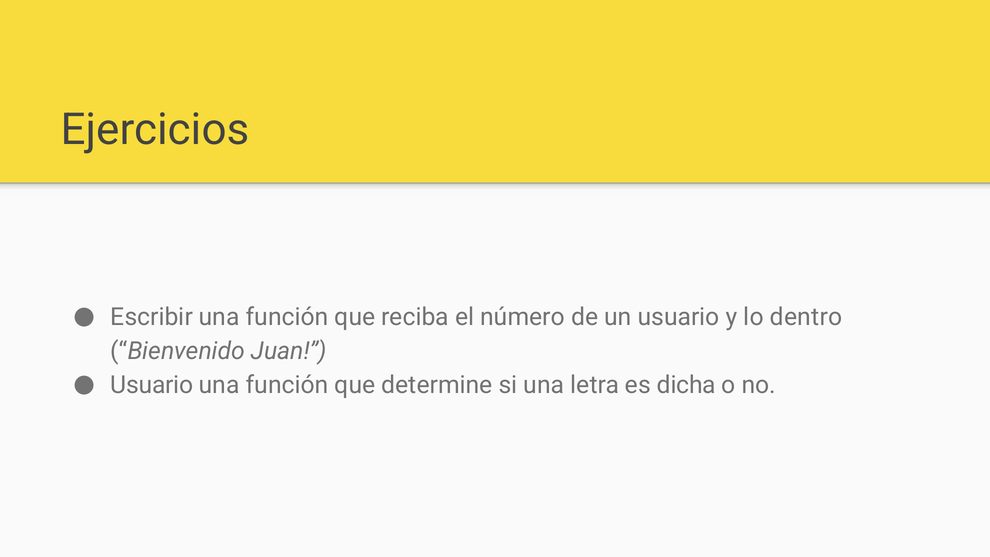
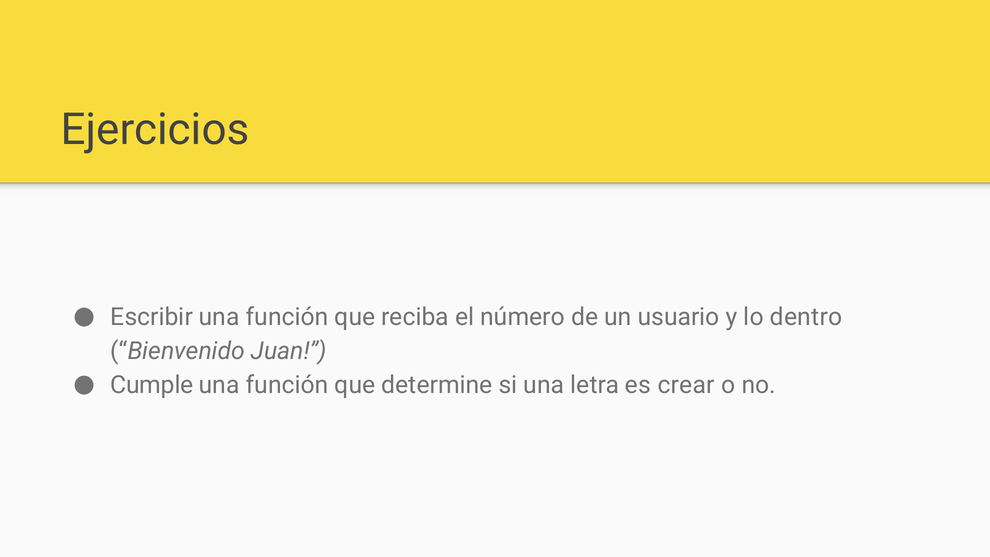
Usuario at (152, 385): Usuario -> Cumple
dicha: dicha -> crear
